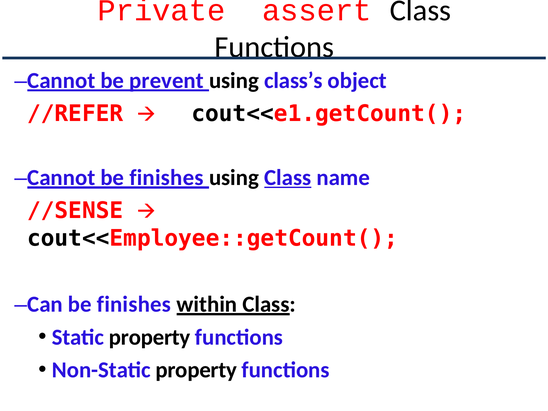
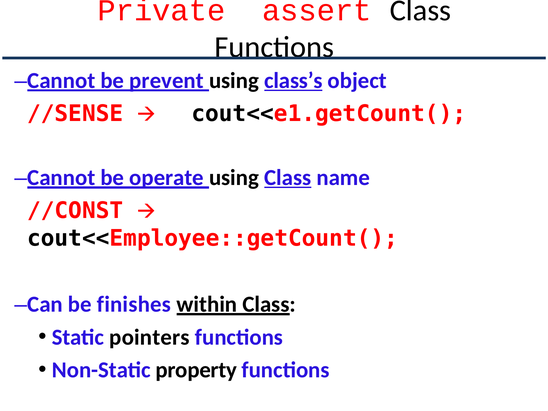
class’s underline: none -> present
//REFER: //REFER -> //SENSE
Cannot be finishes: finishes -> operate
//SENSE: //SENSE -> //CONST
Static property: property -> pointers
